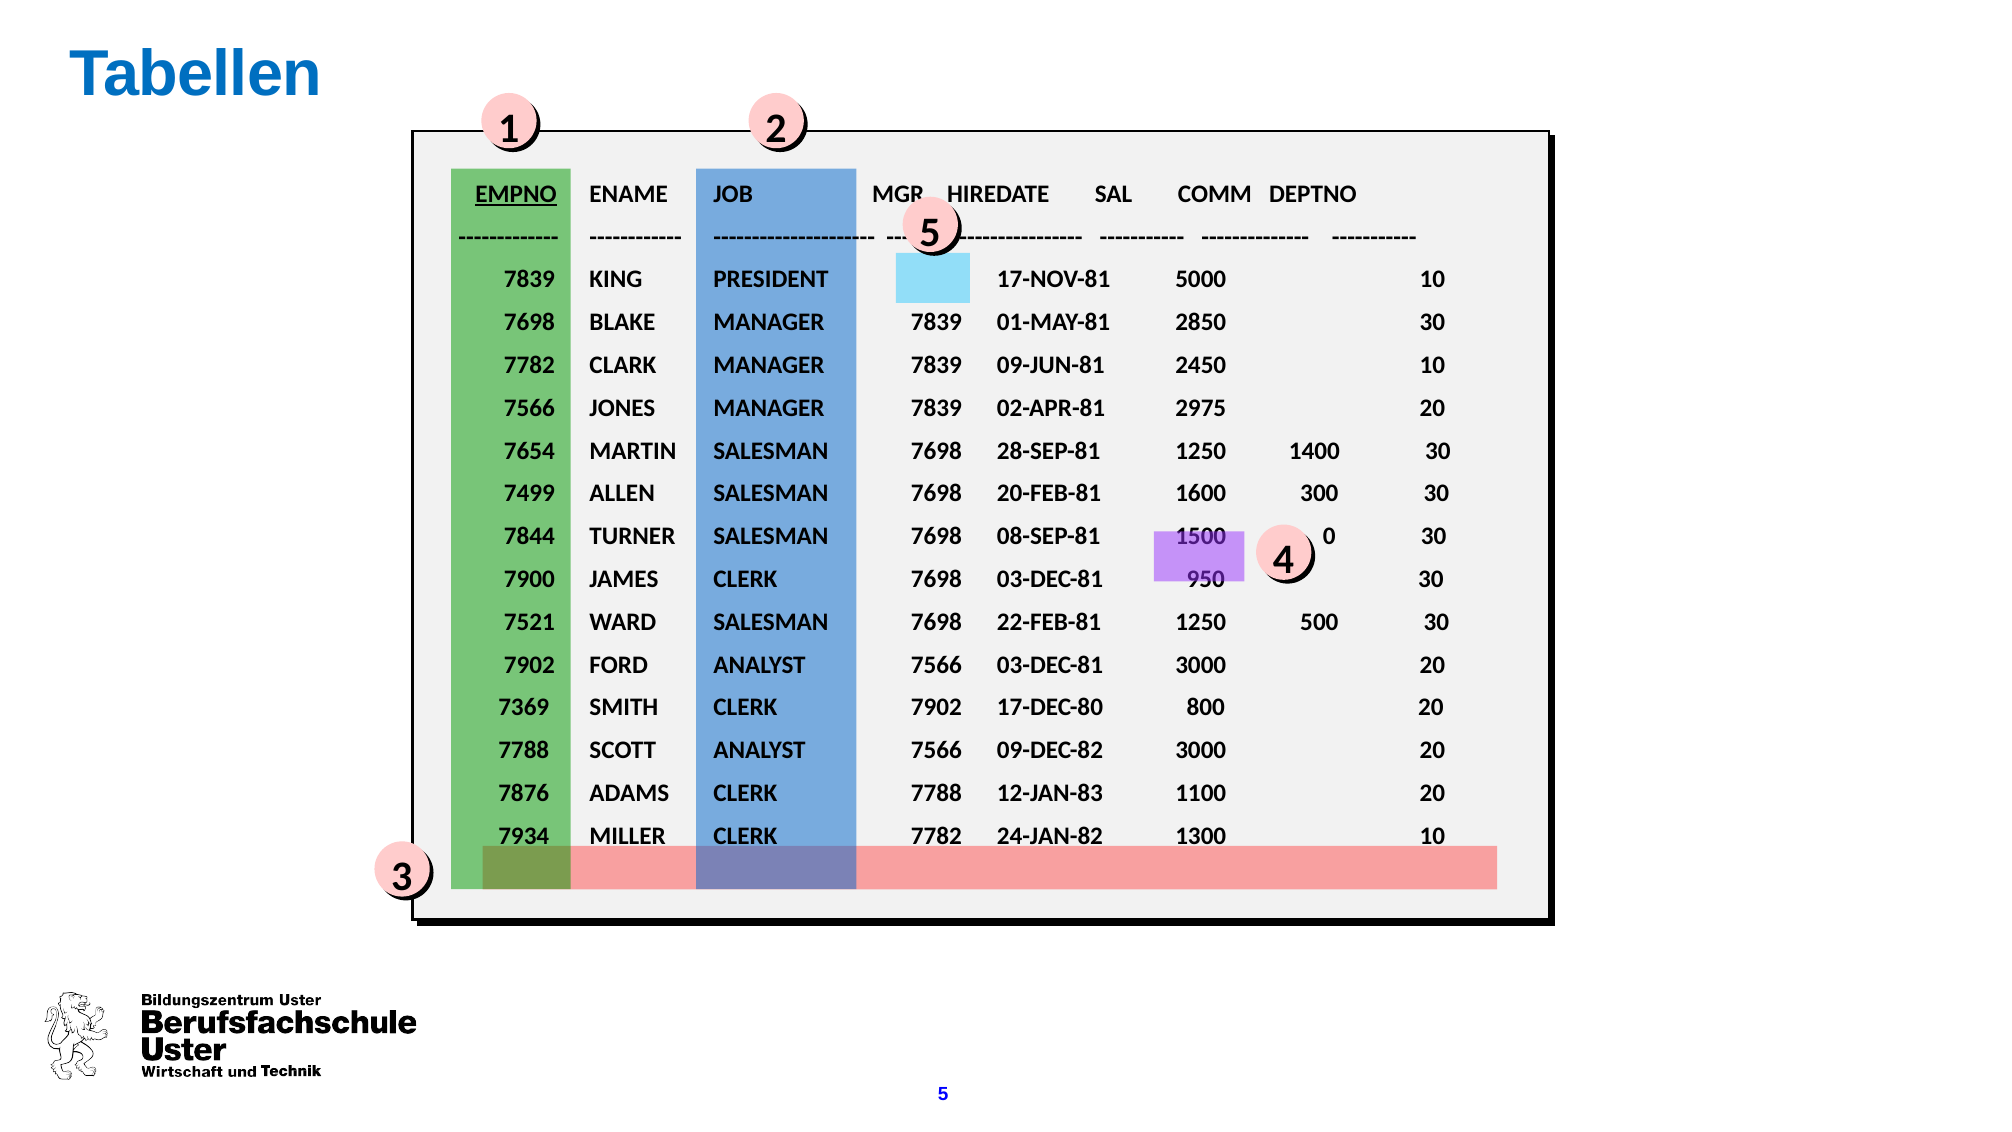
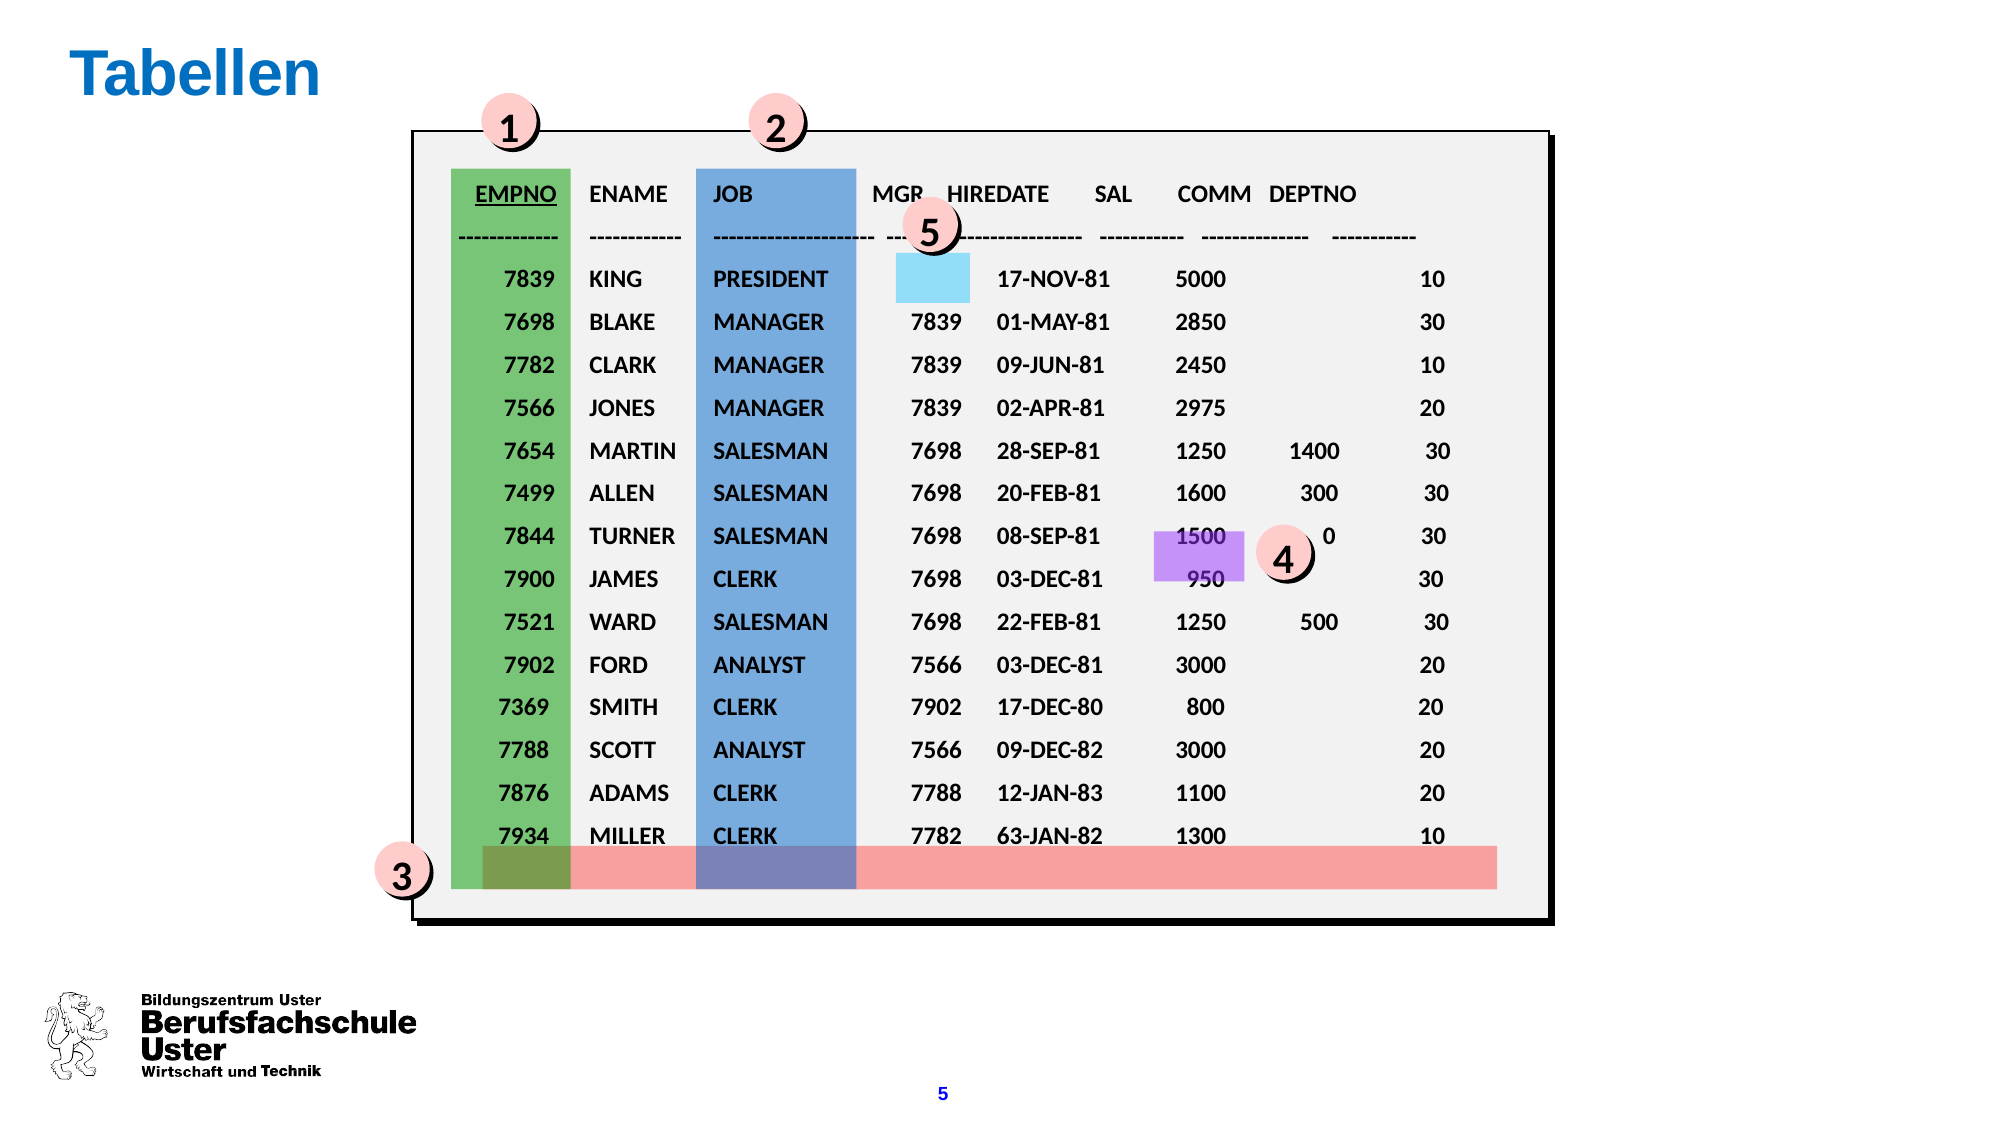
24-JAN-82: 24-JAN-82 -> 63-JAN-82
